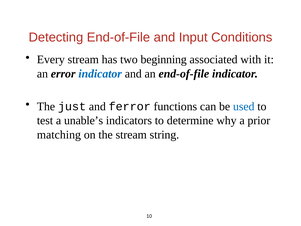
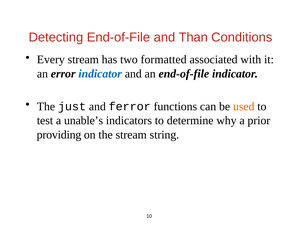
Input: Input -> Than
beginning: beginning -> formatted
used colour: blue -> orange
matching: matching -> providing
